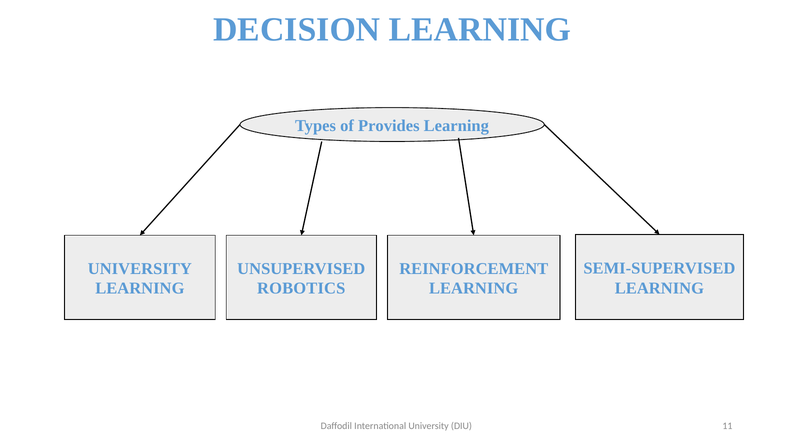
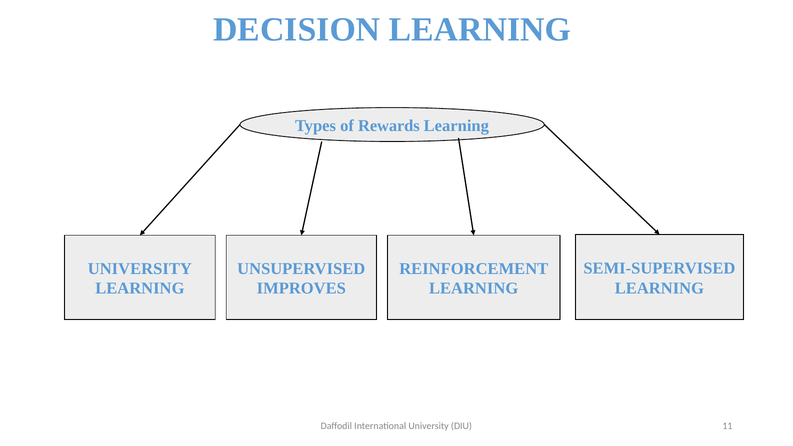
Provides: Provides -> Rewards
ROBOTICS: ROBOTICS -> IMPROVES
